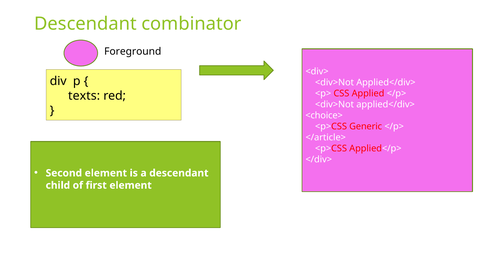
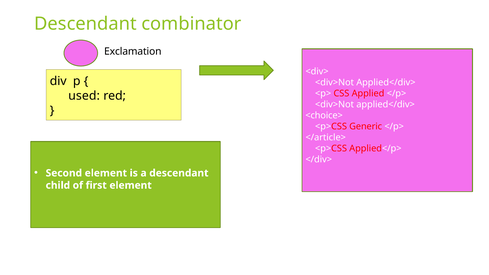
Foreground: Foreground -> Exclamation
texts: texts -> used
